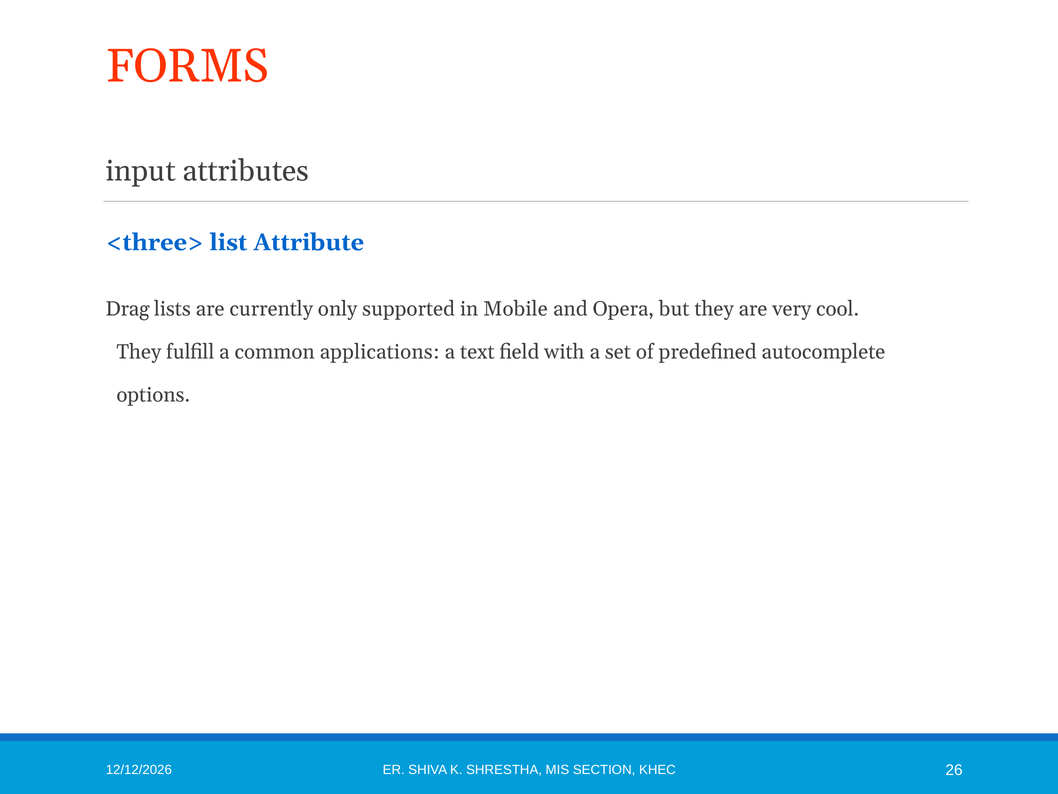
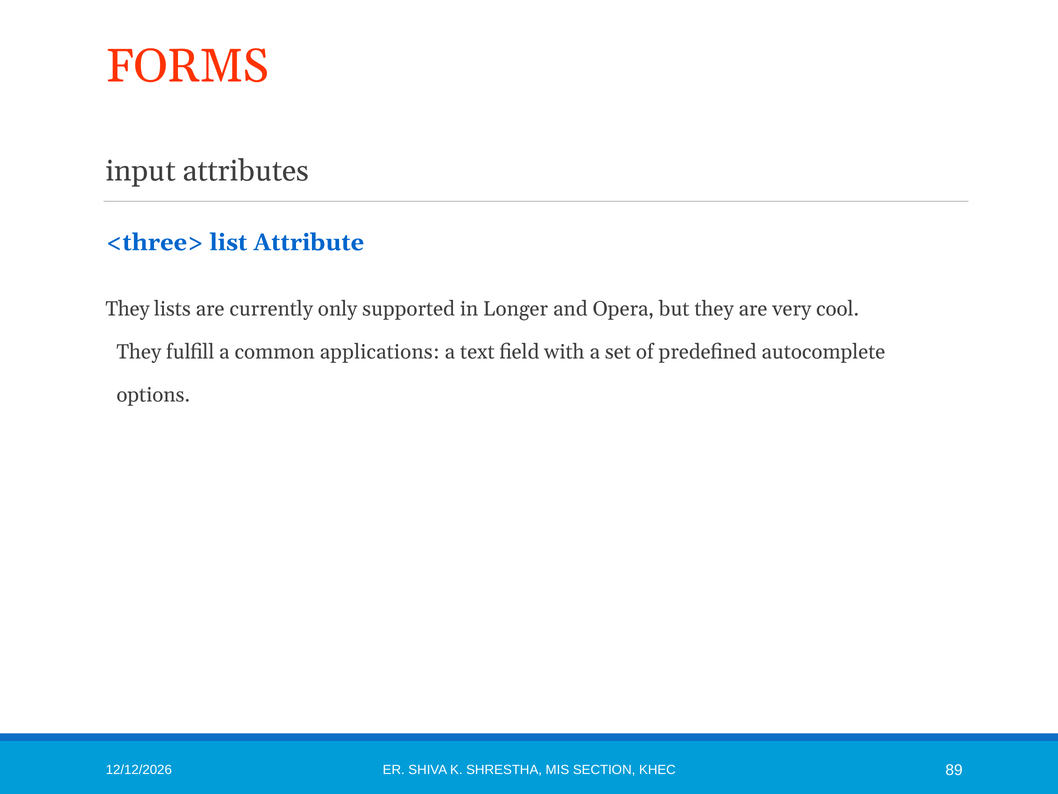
Drag at (127, 309): Drag -> They
Mobile: Mobile -> Longer
26: 26 -> 89
